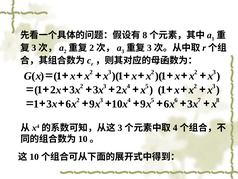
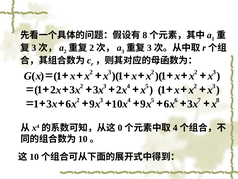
3 at (120, 128): 3 -> 0
